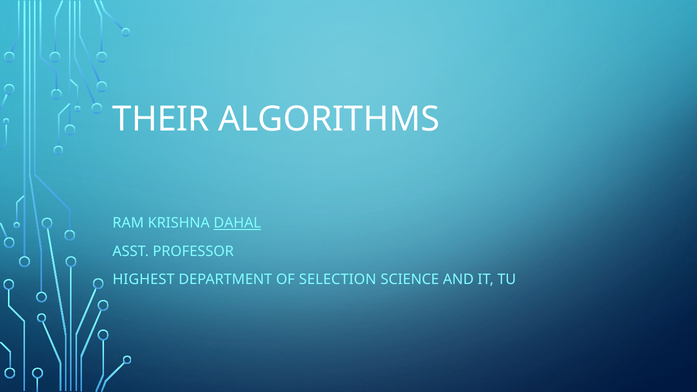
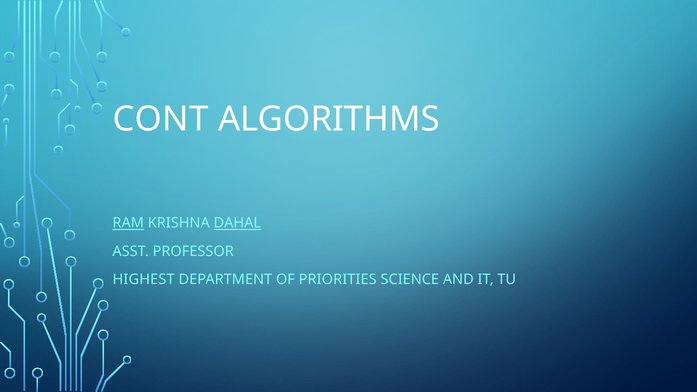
THEIR: THEIR -> CONT
RAM underline: none -> present
SELECTION: SELECTION -> PRIORITIES
